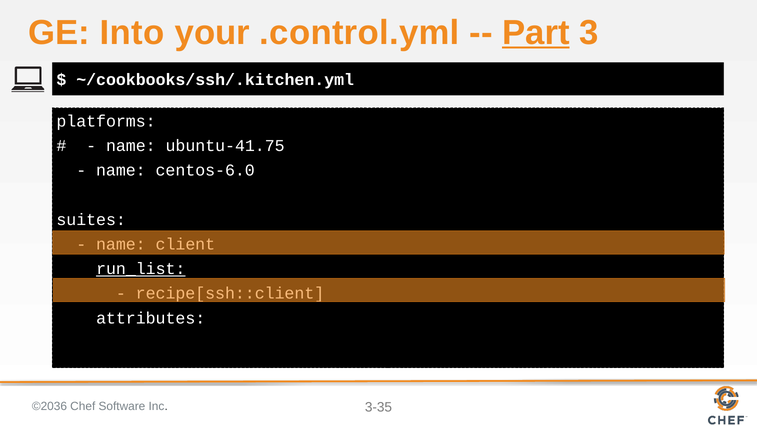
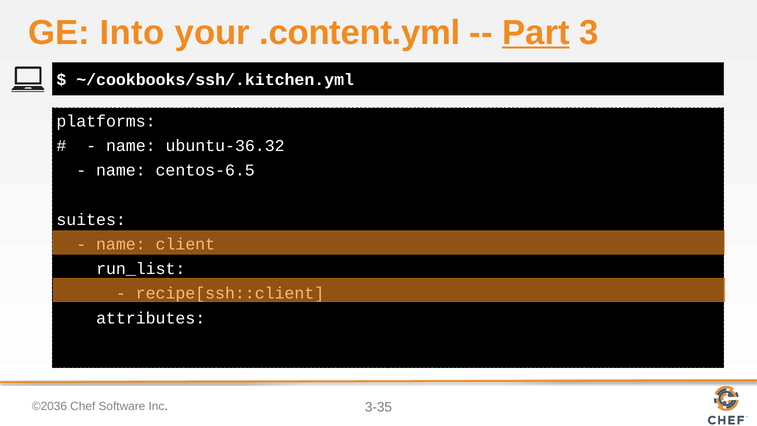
.control.yml: .control.yml -> .content.yml
ubuntu-41.75: ubuntu-41.75 -> ubuntu-36.32
centos-6.0: centos-6.0 -> centos-6.5
run_list underline: present -> none
